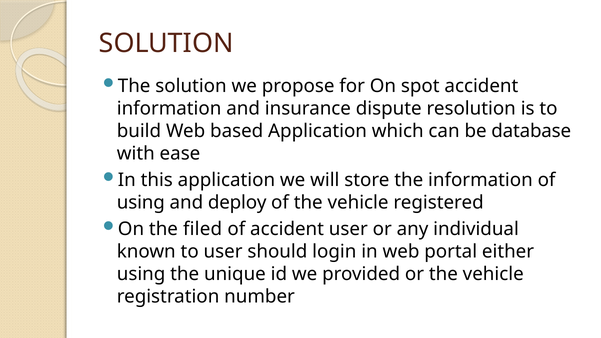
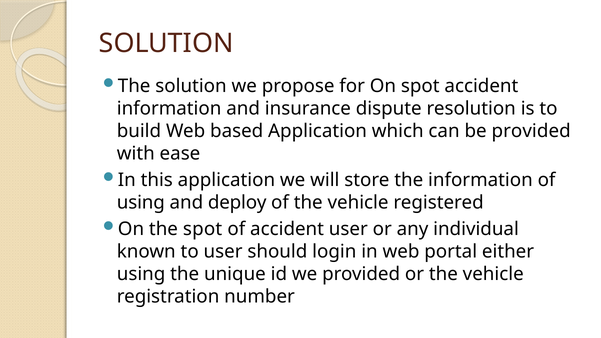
be database: database -> provided
the filed: filed -> spot
